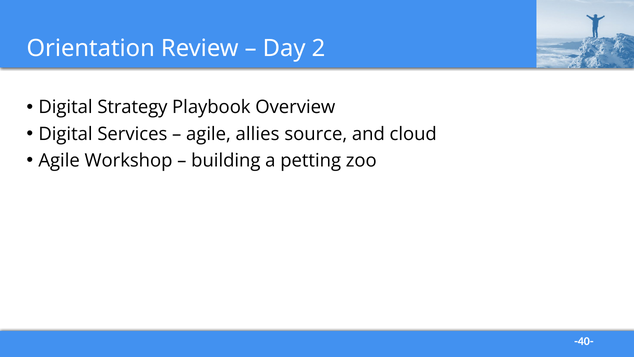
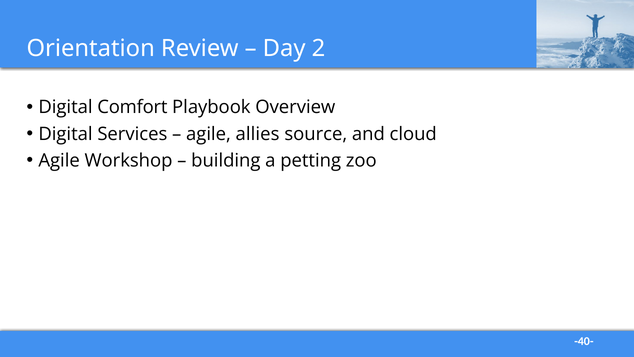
Strategy: Strategy -> Comfort
